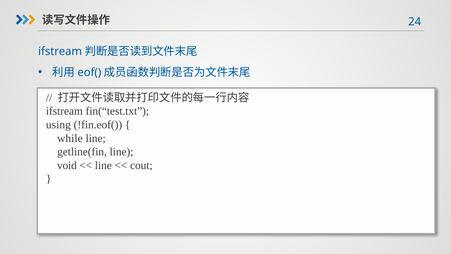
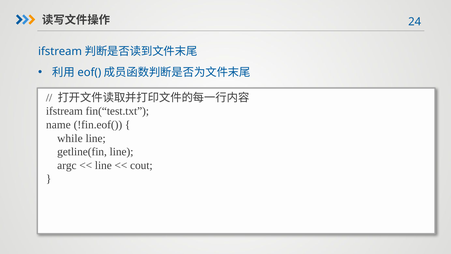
using: using -> name
void: void -> argc
